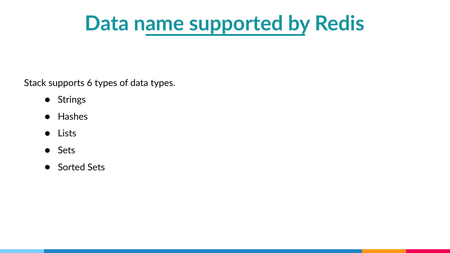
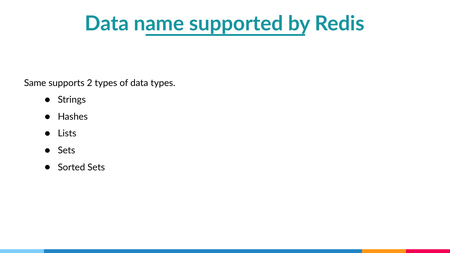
Stack: Stack -> Same
6: 6 -> 2
